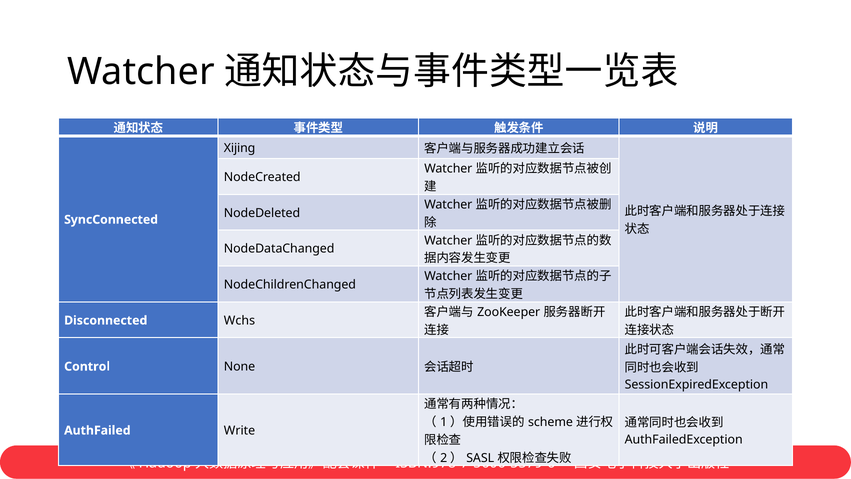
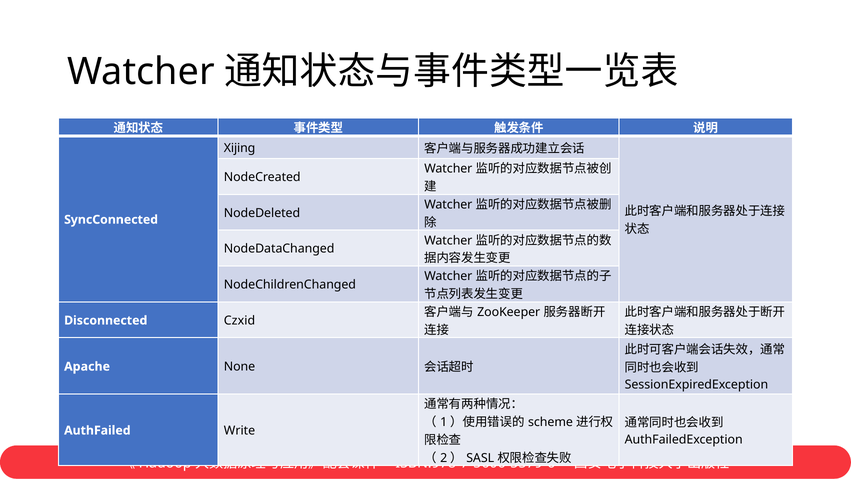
Wchs: Wchs -> Czxid
Control: Control -> Apache
